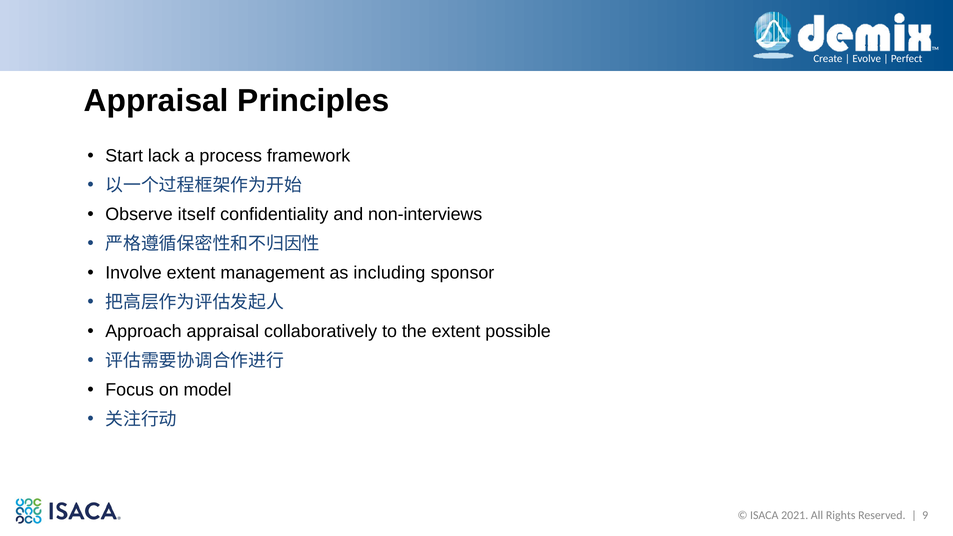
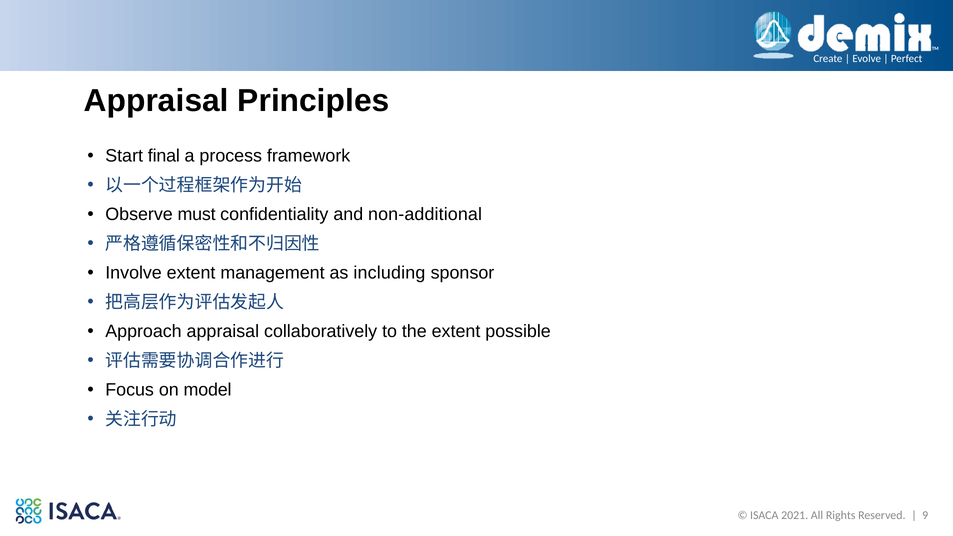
lack: lack -> final
itself: itself -> must
non-interviews: non-interviews -> non-additional
